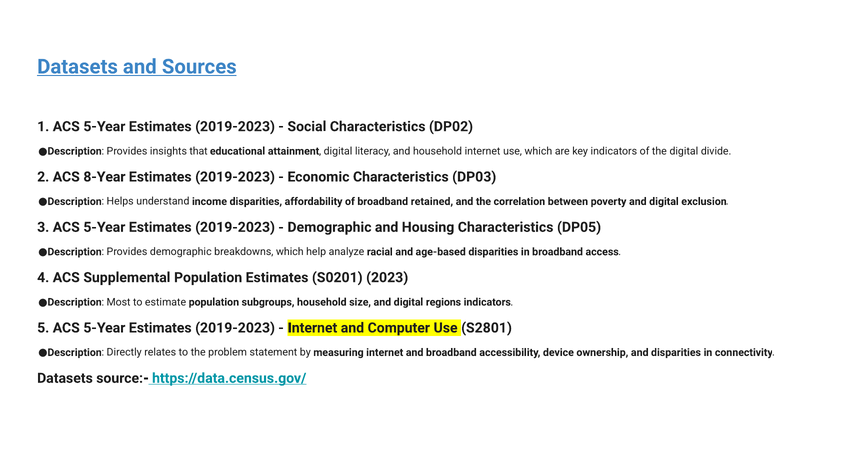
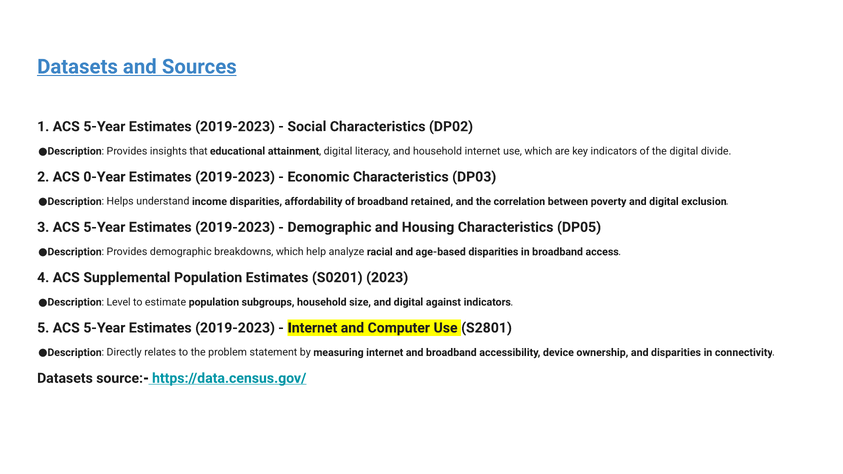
8-Year: 8-Year -> 0-Year
Most: Most -> Level
regions: regions -> against
